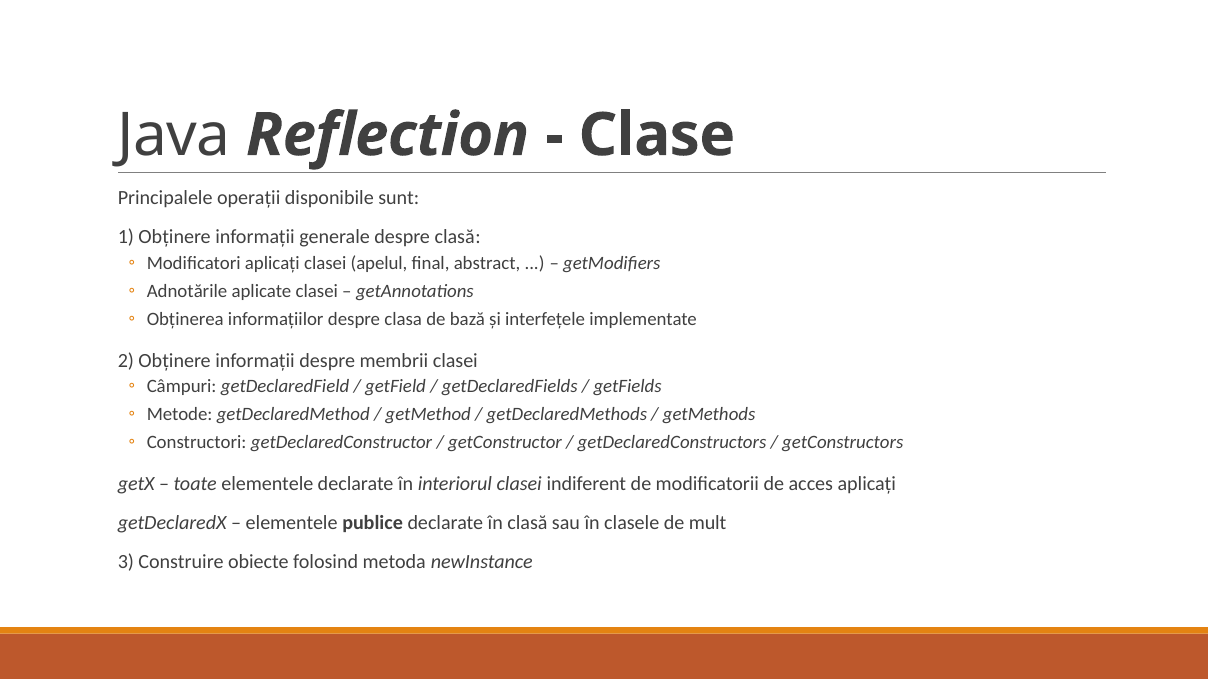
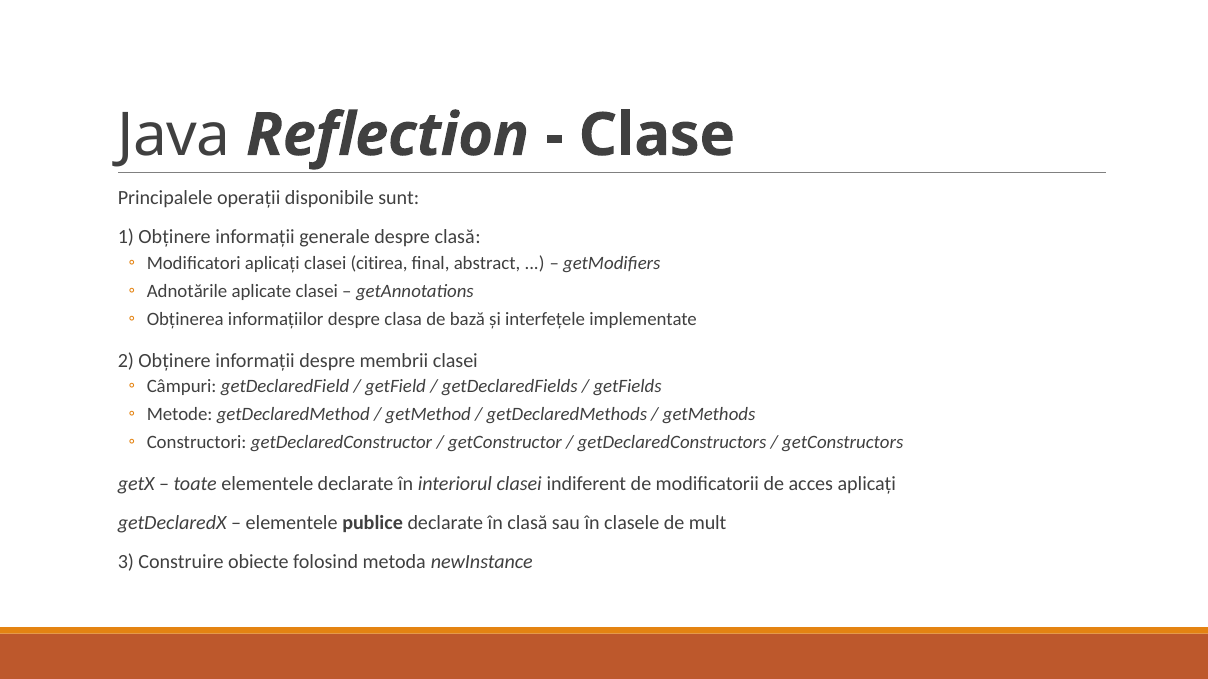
apelul: apelul -> citirea
